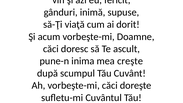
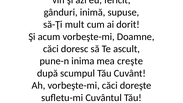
viaţă: viaţă -> mult
